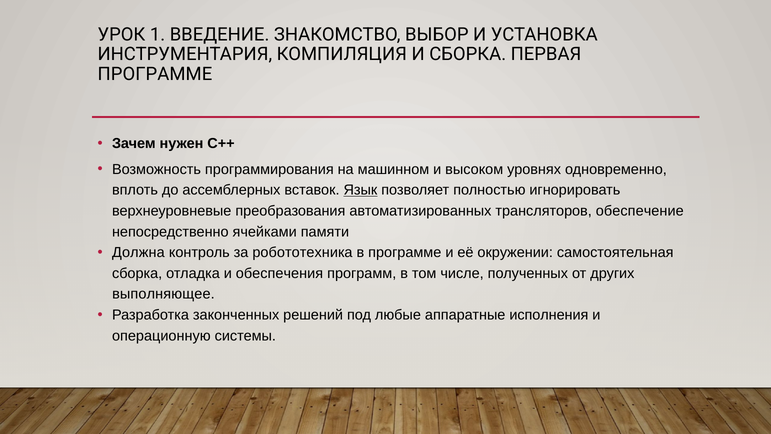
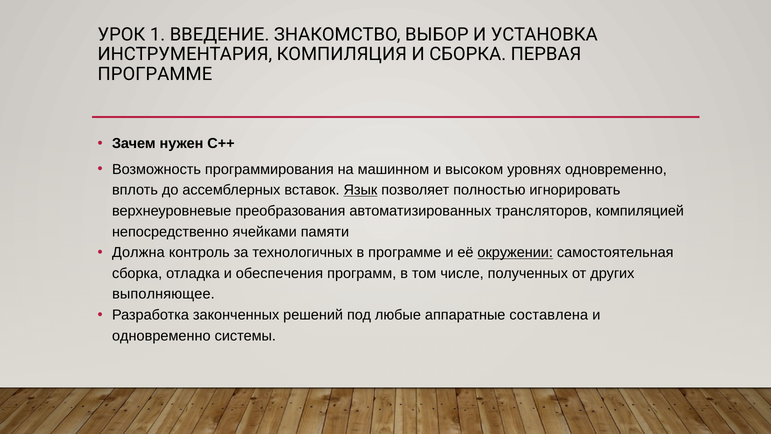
обеспечение: обеспечение -> компиляцией
робототехника: робототехника -> технологичных
окружении underline: none -> present
исполнения: исполнения -> составлена
операционную at (161, 336): операционную -> одновременно
